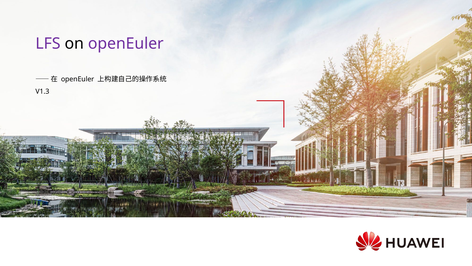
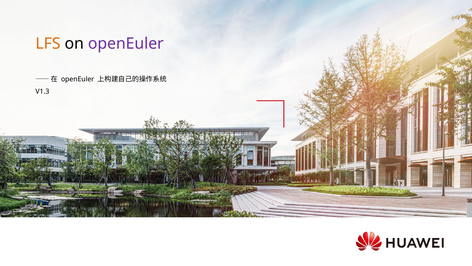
LFS colour: purple -> orange
